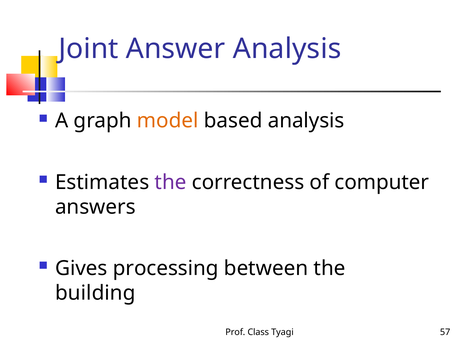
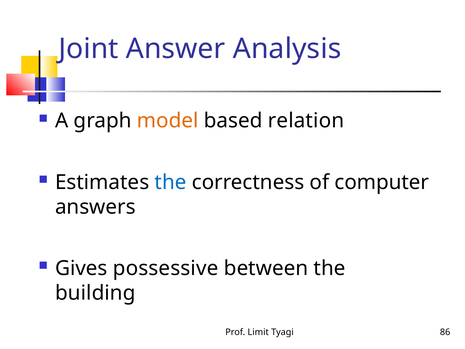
based analysis: analysis -> relation
the at (171, 182) colour: purple -> blue
processing: processing -> possessive
Class: Class -> Limit
57: 57 -> 86
